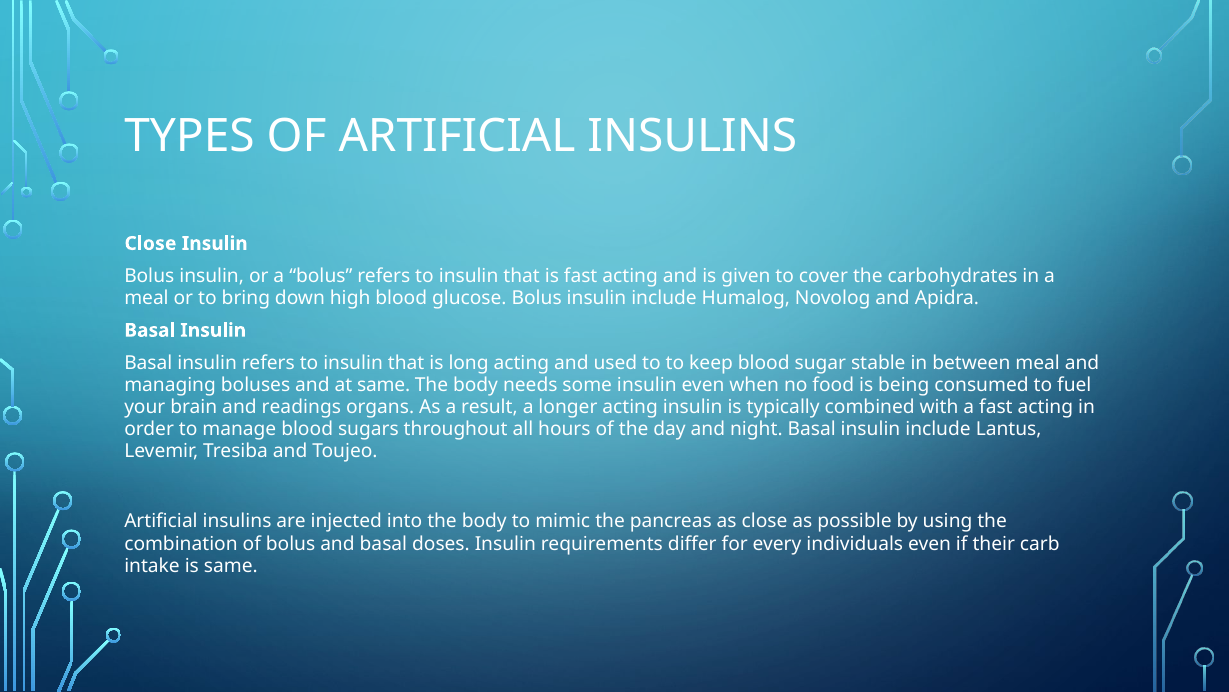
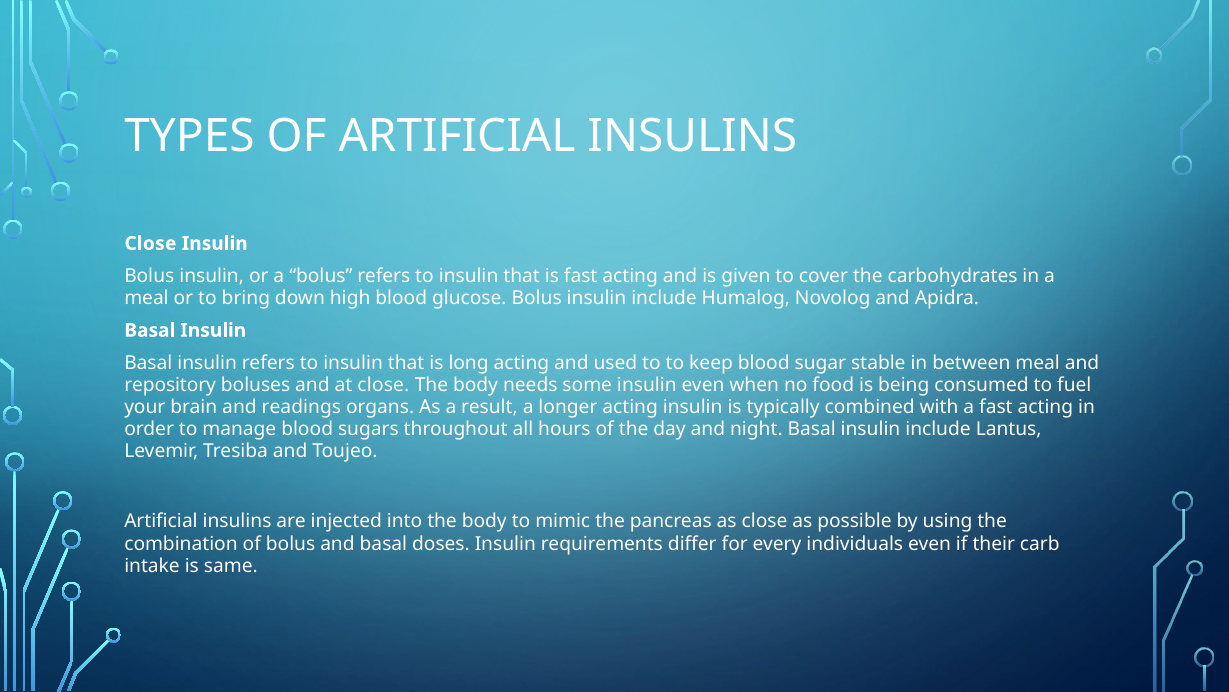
managing: managing -> repository
at same: same -> close
